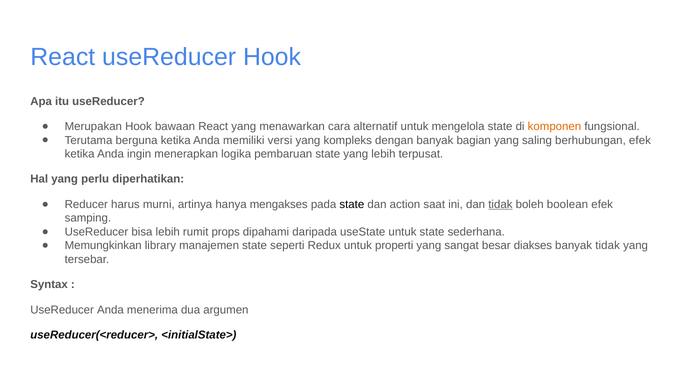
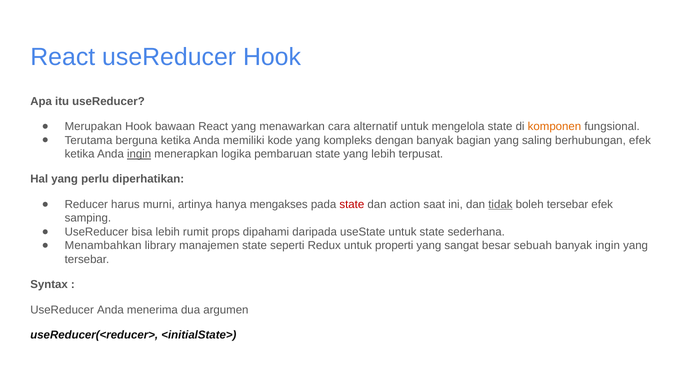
versi: versi -> kode
ingin at (139, 154) underline: none -> present
state at (352, 204) colour: black -> red
boleh boolean: boolean -> tersebar
Memungkinkan: Memungkinkan -> Menambahkan
diakses: diakses -> sebuah
banyak tidak: tidak -> ingin
